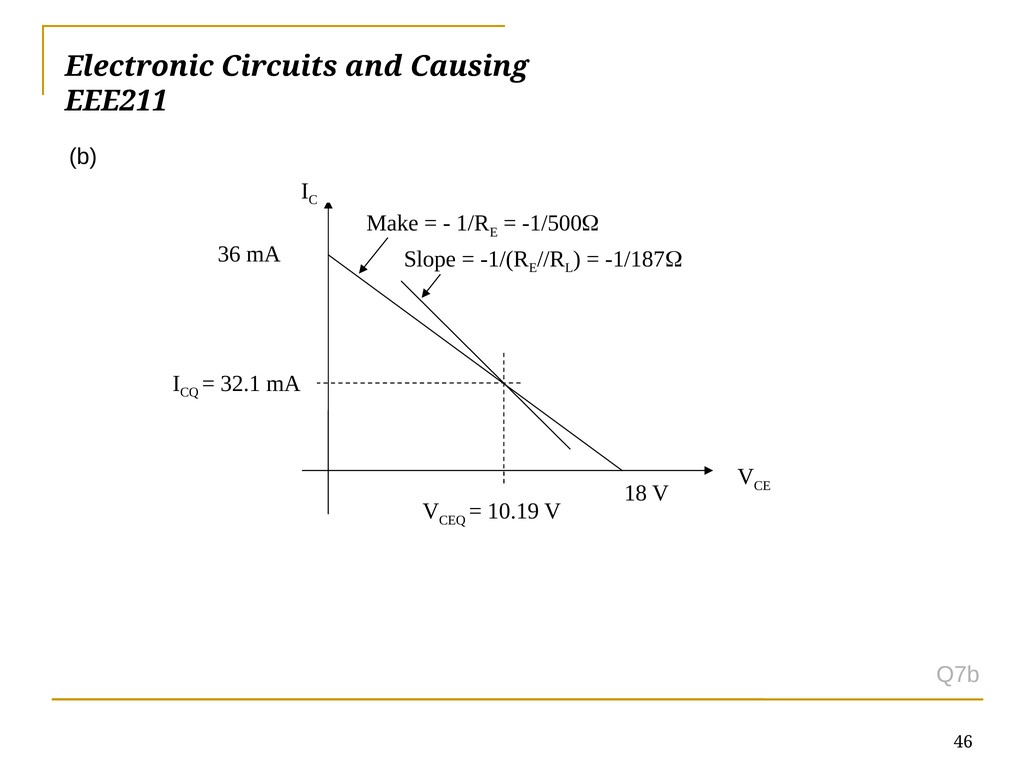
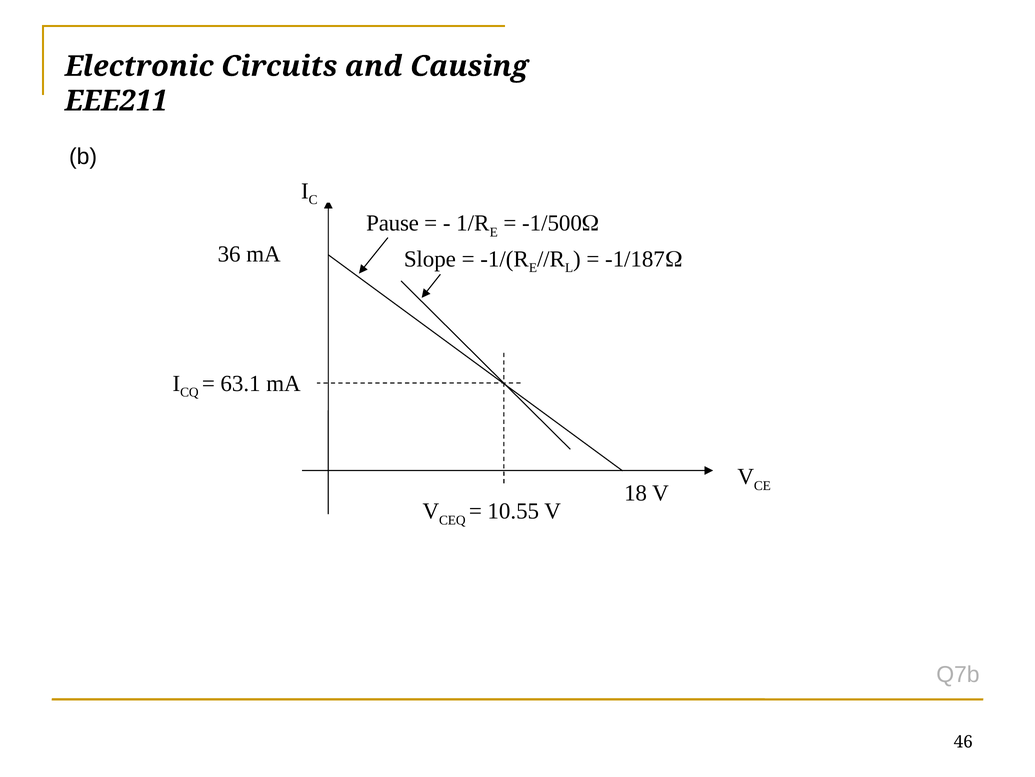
Make: Make -> Pause
32.1: 32.1 -> 63.1
10.19: 10.19 -> 10.55
